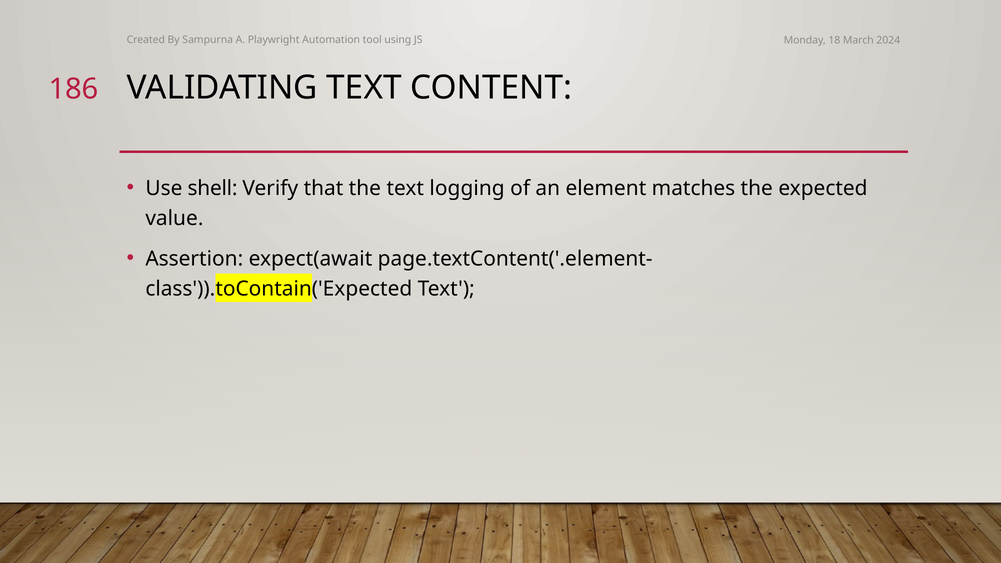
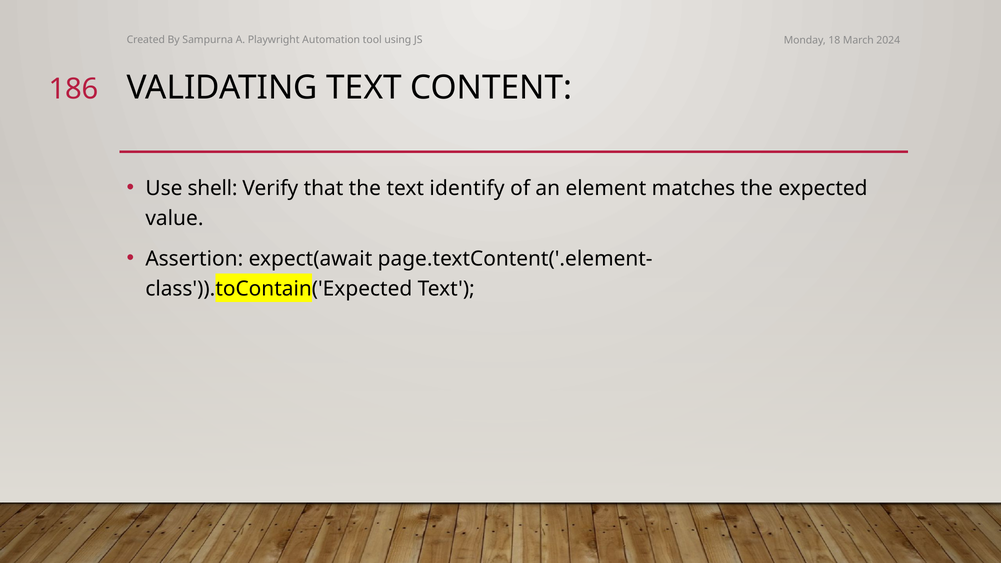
logging: logging -> identify
